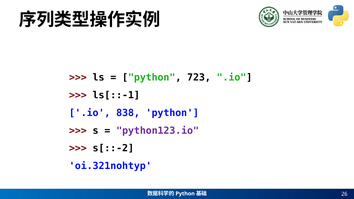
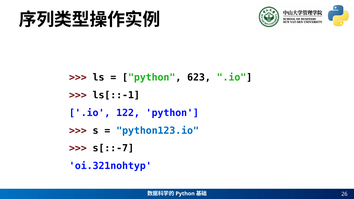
723: 723 -> 623
838: 838 -> 122
python123.io colour: purple -> blue
s[::-2: s[::-2 -> s[::-7
